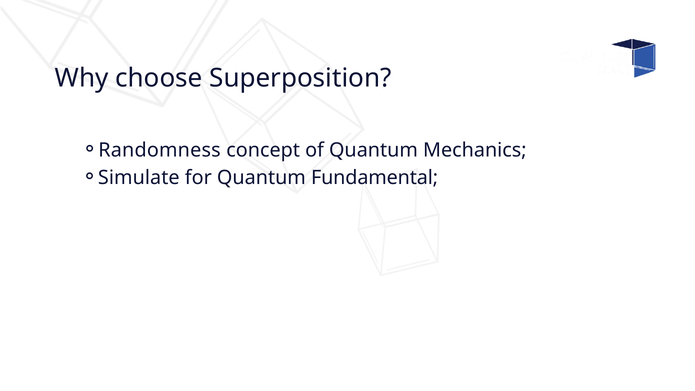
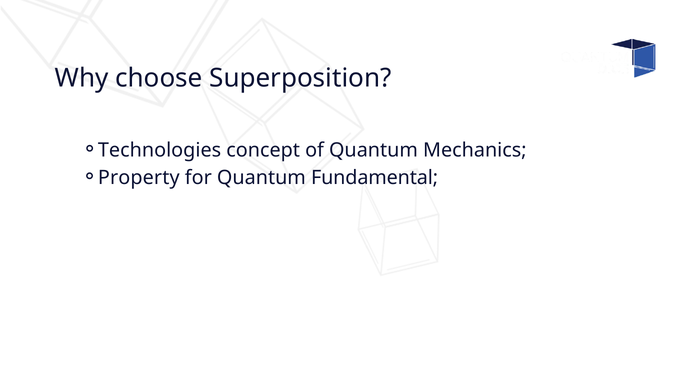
Randomness: Randomness -> Technologies
Simulate: Simulate -> Property
